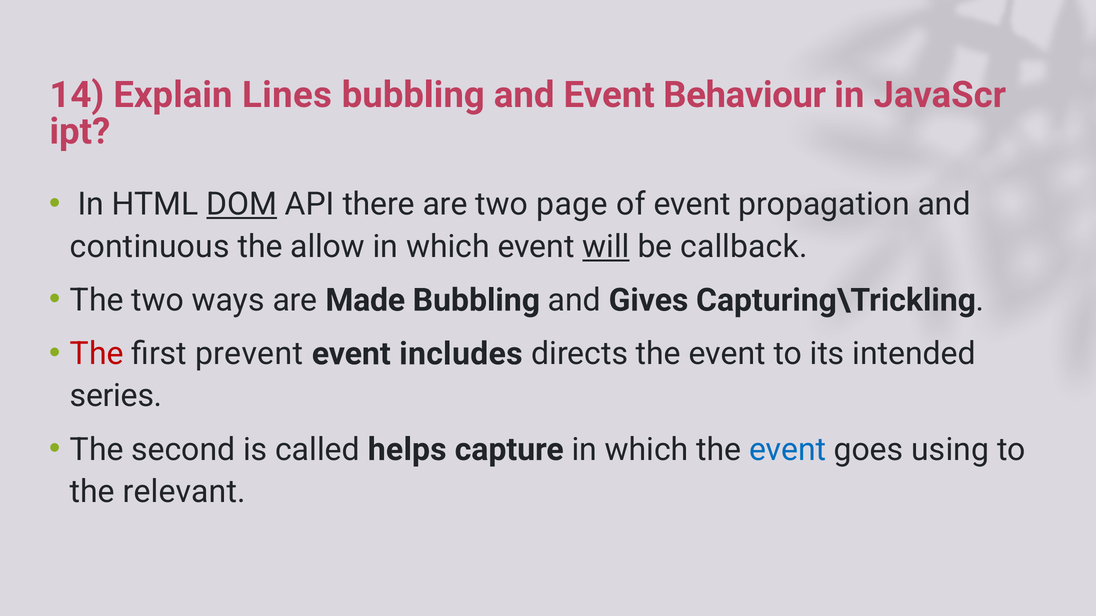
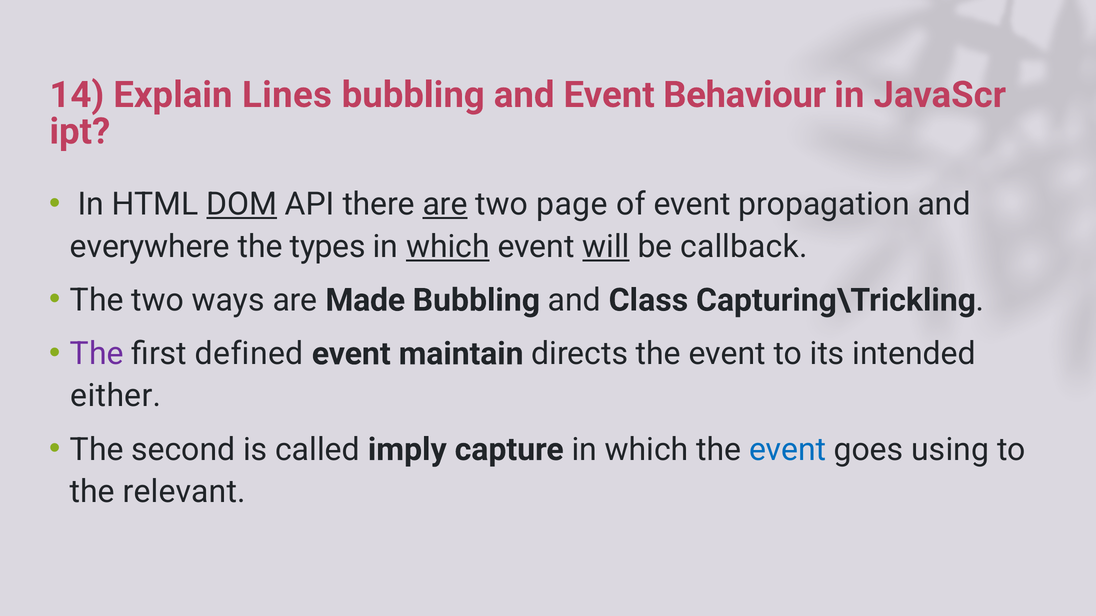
are at (445, 205) underline: none -> present
continuous: continuous -> everywhere
allow: allow -> types
which at (448, 247) underline: none -> present
Gives: Gives -> Class
The at (97, 354) colour: red -> purple
prevent: prevent -> defined
includes: includes -> maintain
series: series -> either
helps: helps -> imply
